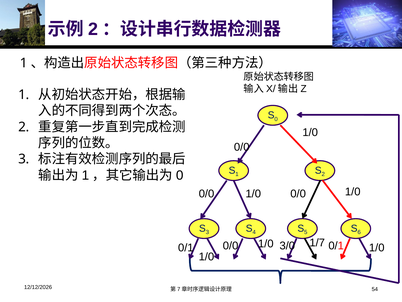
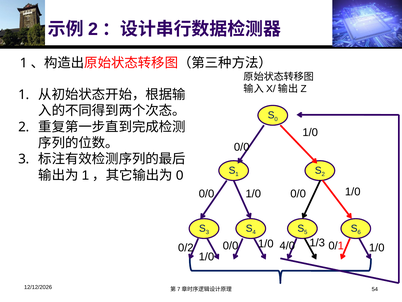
1/7: 1/7 -> 1/3
0/1 at (186, 248): 0/1 -> 0/2
3/0: 3/0 -> 4/0
